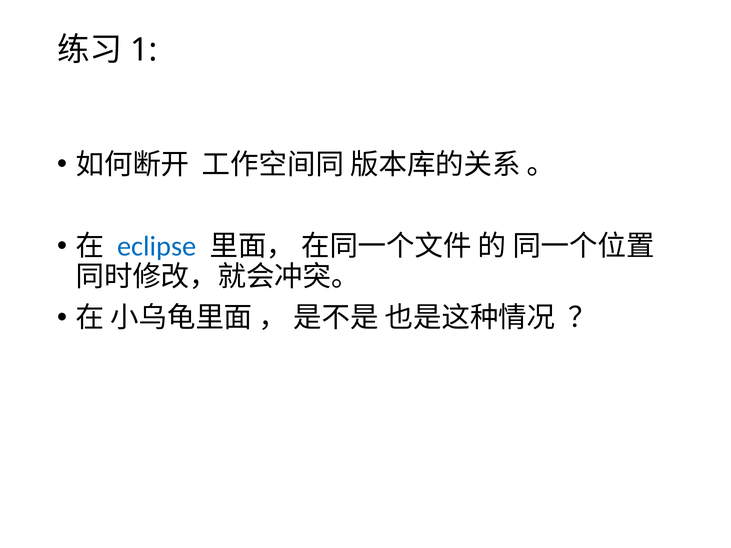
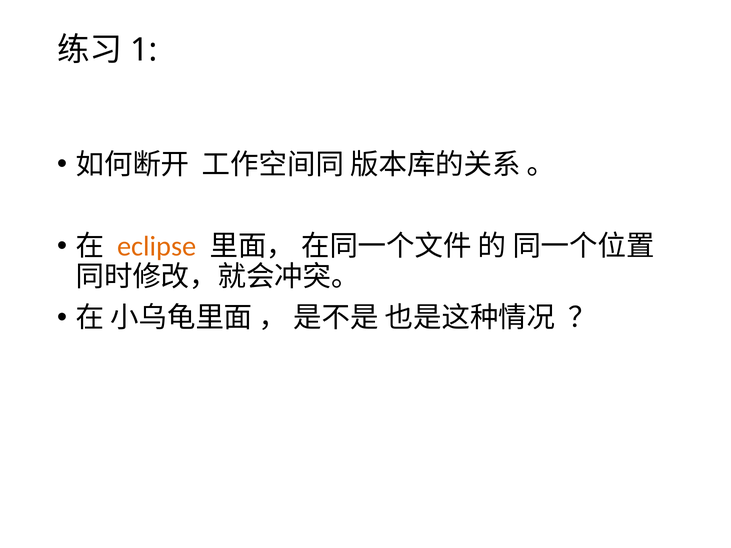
eclipse colour: blue -> orange
